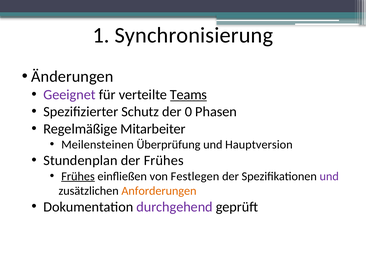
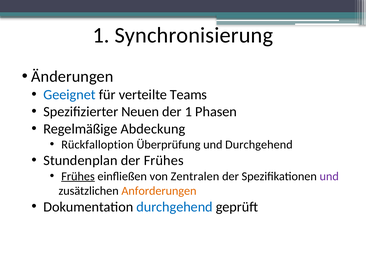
Geeignet colour: purple -> blue
Teams underline: present -> none
Schutz: Schutz -> Neuen
der 0: 0 -> 1
Mitarbeiter: Mitarbeiter -> Abdeckung
Meilensteinen: Meilensteinen -> Rückfalloption
und Hauptversion: Hauptversion -> Durchgehend
Festlegen: Festlegen -> Zentralen
durchgehend at (175, 207) colour: purple -> blue
